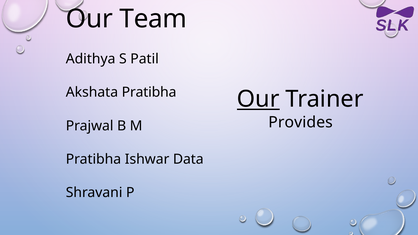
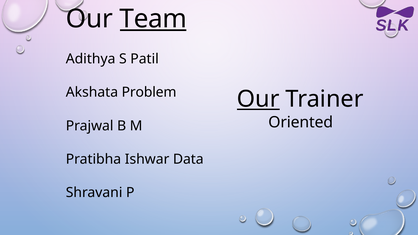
Team underline: none -> present
Akshata Pratibha: Pratibha -> Problem
Provides: Provides -> Oriented
